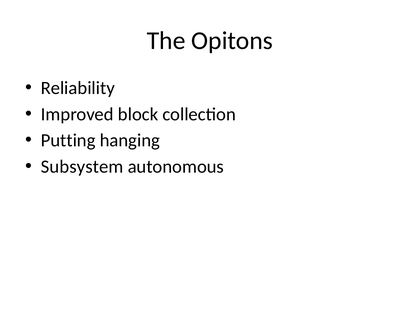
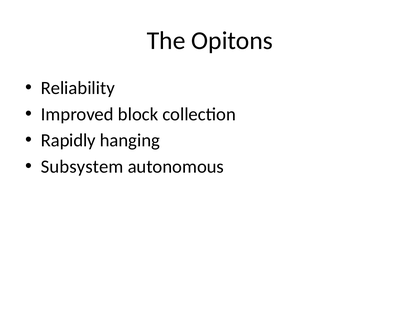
Putting: Putting -> Rapidly
